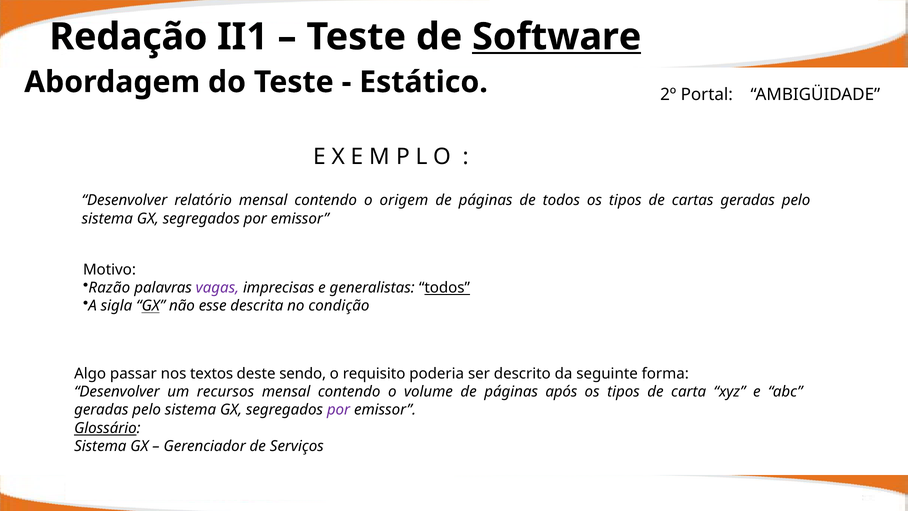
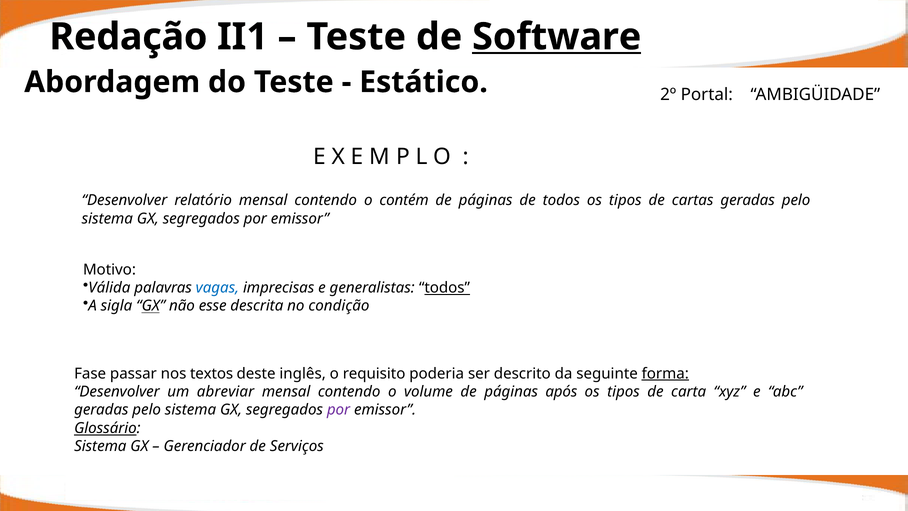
origem: origem -> contém
Razão: Razão -> Válida
vagas colour: purple -> blue
Algo: Algo -> Fase
sendo: sendo -> inglês
forma underline: none -> present
recursos: recursos -> abreviar
